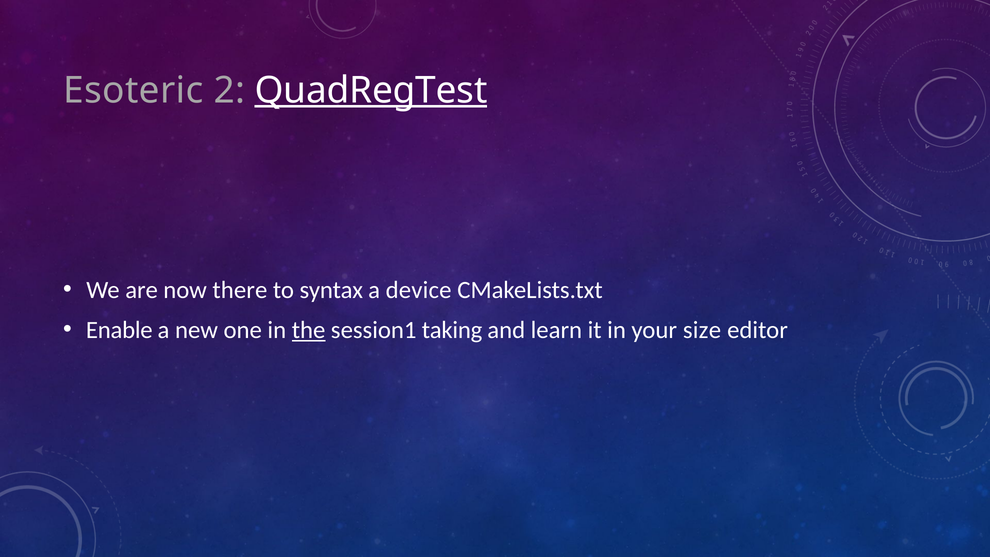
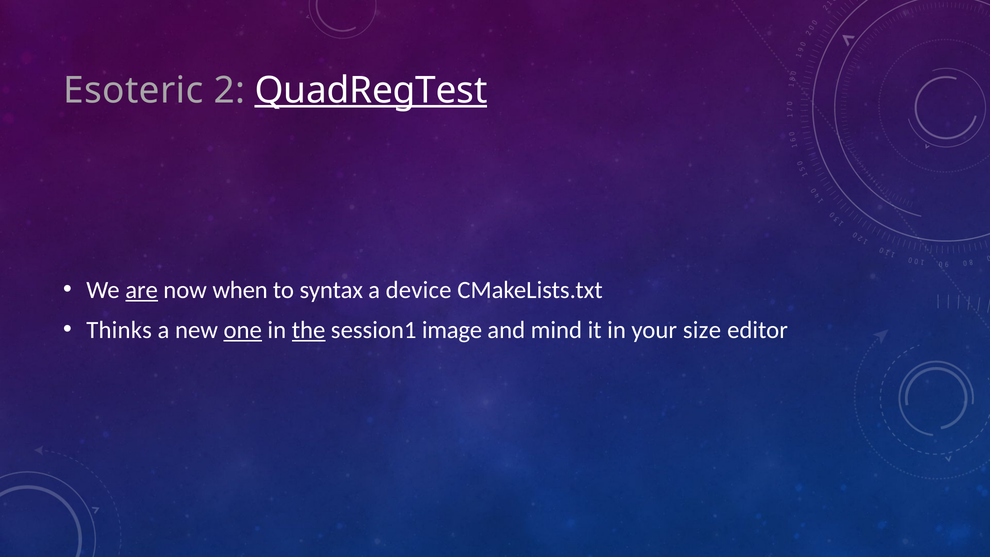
are underline: none -> present
there: there -> when
Enable: Enable -> Thinks
one underline: none -> present
taking: taking -> image
learn: learn -> mind
